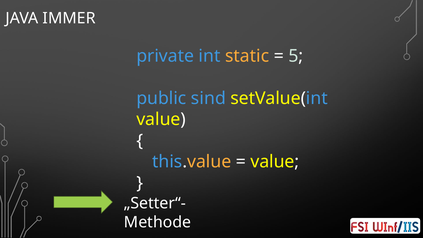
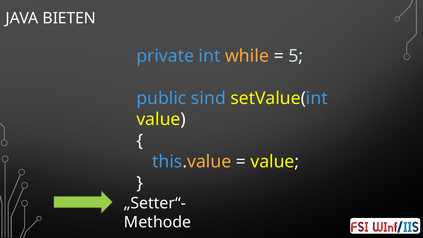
IMMER: IMMER -> BIETEN
static: static -> while
